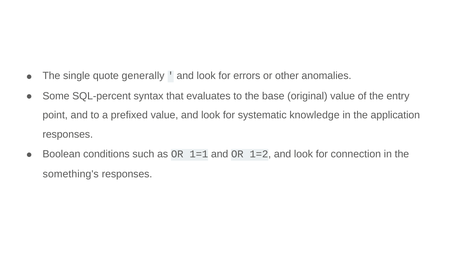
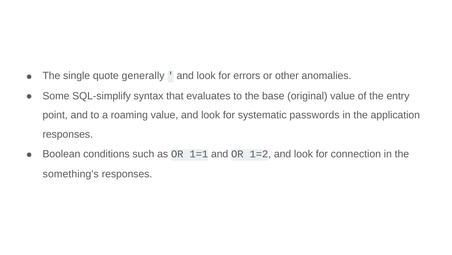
SQL-percent: SQL-percent -> SQL-simplify
prefixed: prefixed -> roaming
knowledge: knowledge -> passwords
